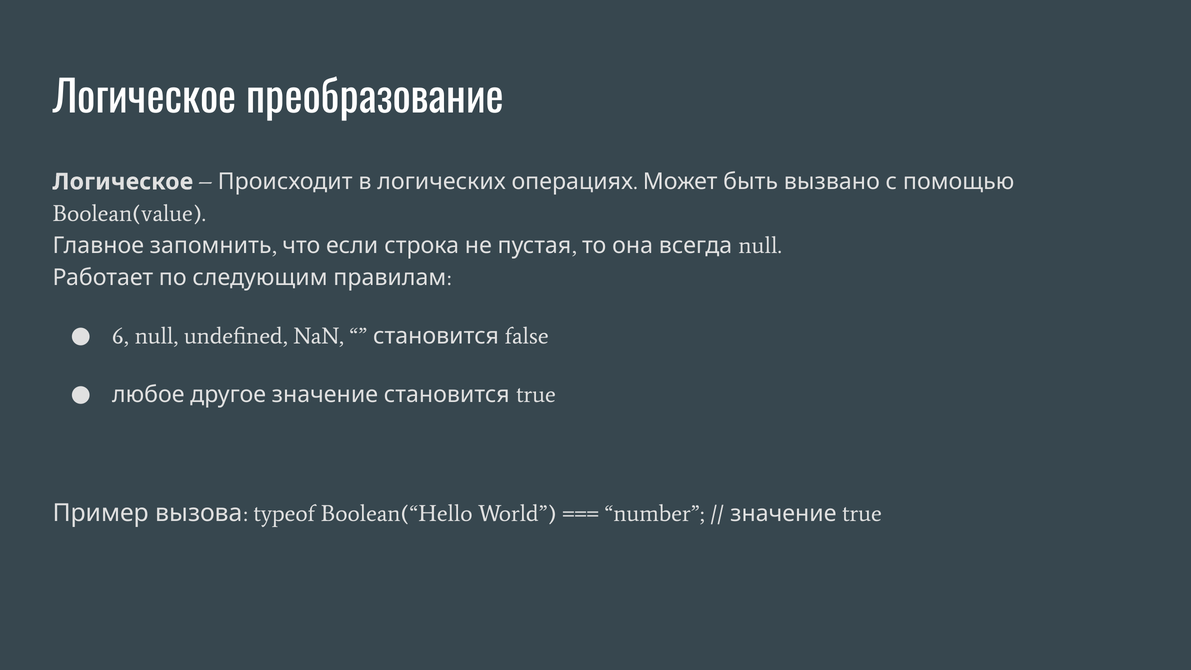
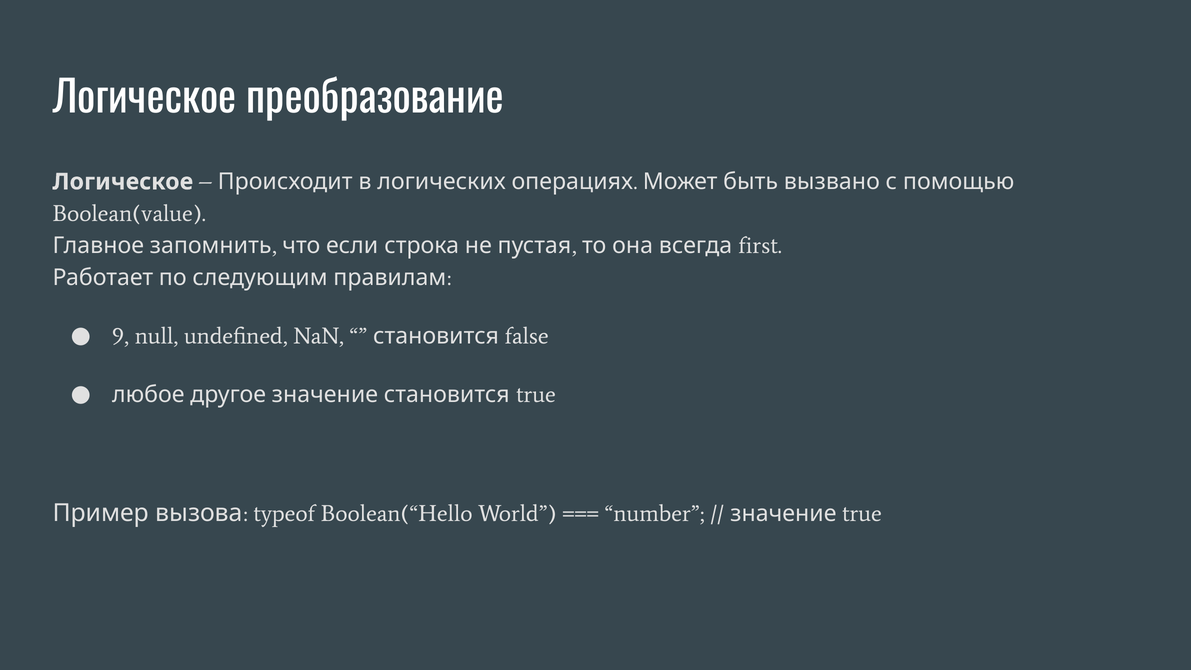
null at (760, 246): null -> first
6: 6 -> 9
